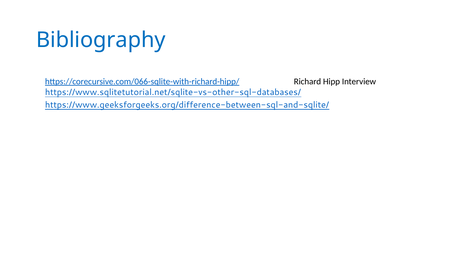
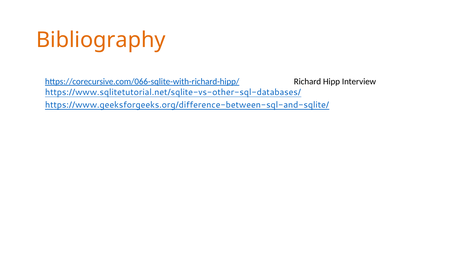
Bibliography colour: blue -> orange
